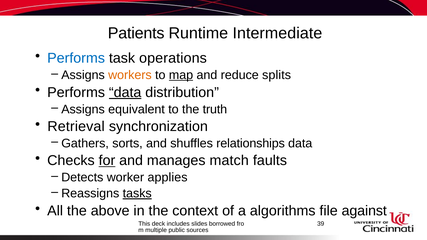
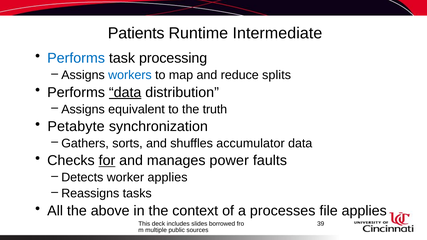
operations: operations -> processing
workers colour: orange -> blue
map underline: present -> none
Retrieval: Retrieval -> Petabyte
relationships: relationships -> accumulator
match: match -> power
tasks underline: present -> none
algorithms: algorithms -> processes
file against: against -> applies
